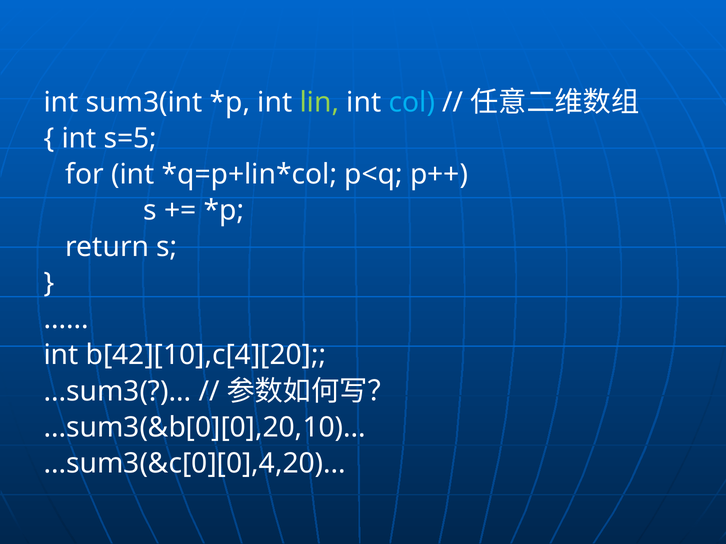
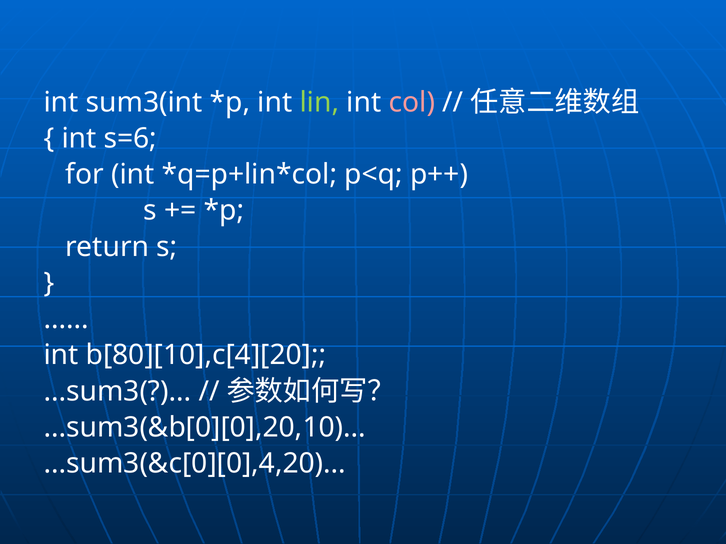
col colour: light blue -> pink
s=5: s=5 -> s=6
b[42][10],c[4][20: b[42][10],c[4][20 -> b[80][10],c[4][20
